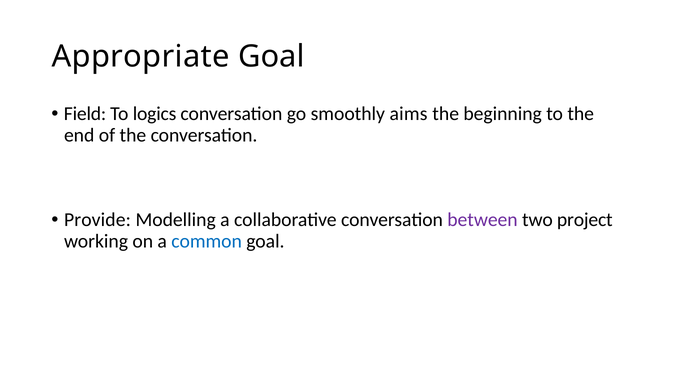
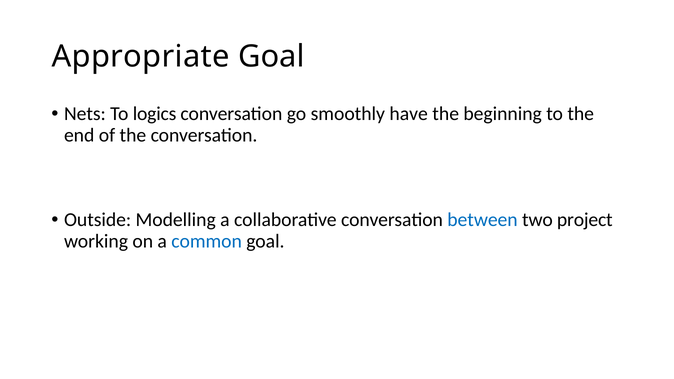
Field: Field -> Nets
aims: aims -> have
Provide: Provide -> Outside
between colour: purple -> blue
